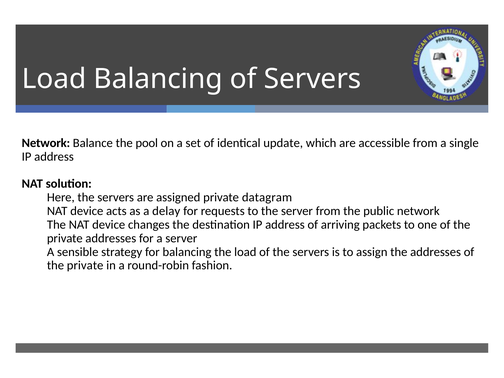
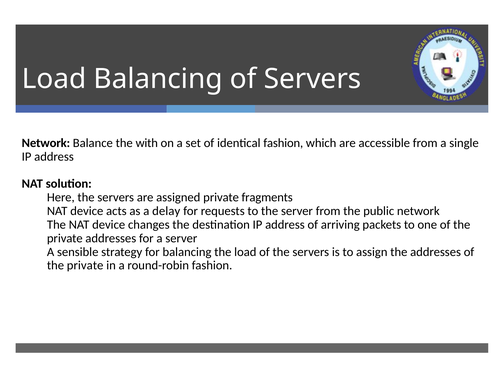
pool: pool -> with
identical update: update -> fashion
datagram: datagram -> fragments
